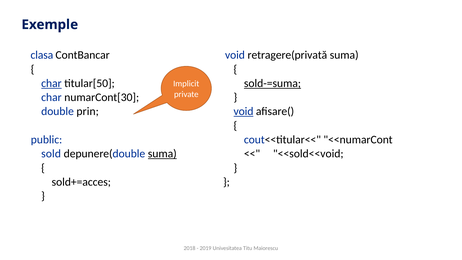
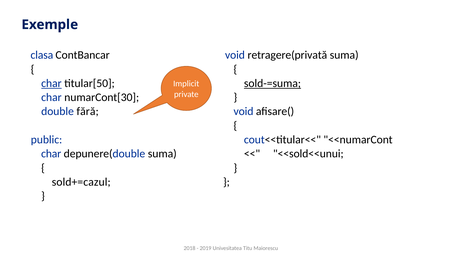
prin: prin -> fără
void at (243, 111) underline: present -> none
sold at (51, 154): sold -> char
suma at (162, 154) underline: present -> none
<<sold<<void: <<sold<<void -> <<sold<<unui
sold+=acces: sold+=acces -> sold+=cazul
